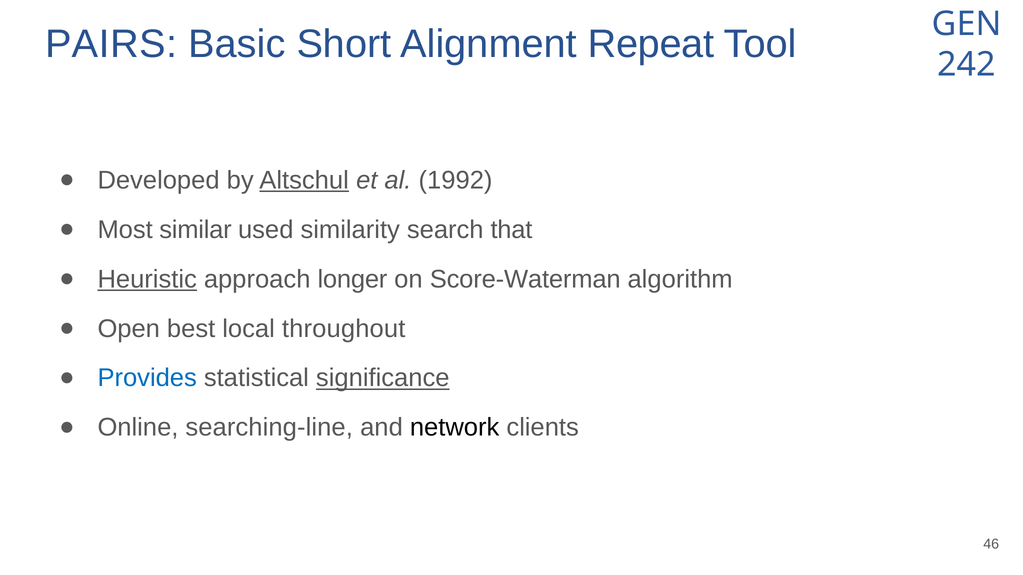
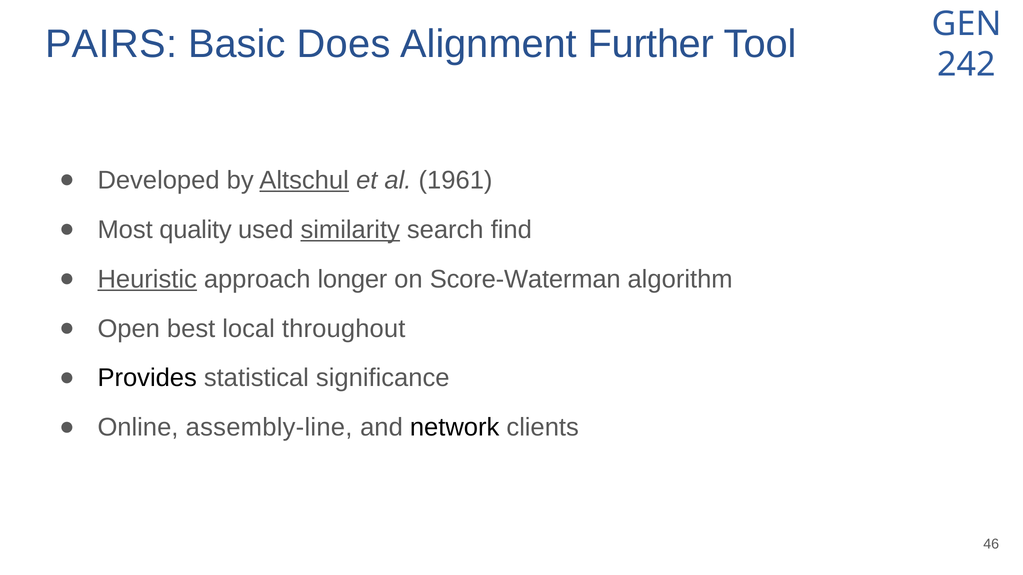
Short: Short -> Does
Repeat: Repeat -> Further
1992: 1992 -> 1961
similar: similar -> quality
similarity underline: none -> present
that: that -> find
Provides colour: blue -> black
significance underline: present -> none
searching-line: searching-line -> assembly-line
